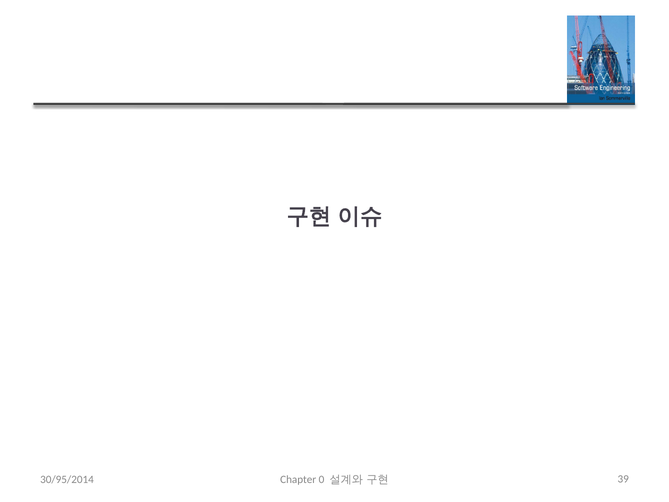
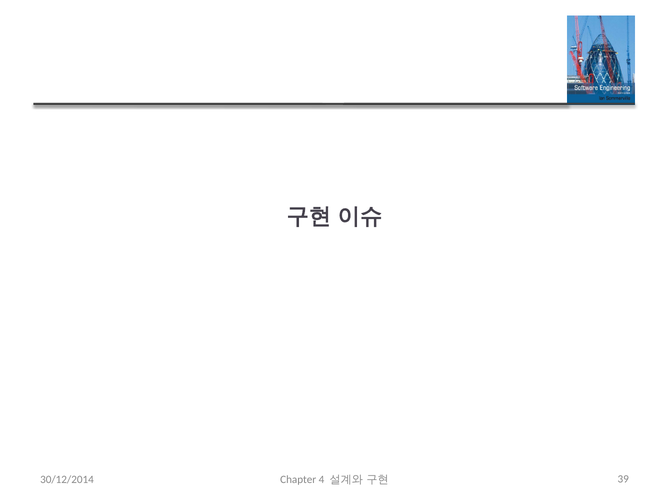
30/95/2014: 30/95/2014 -> 30/12/2014
0: 0 -> 4
